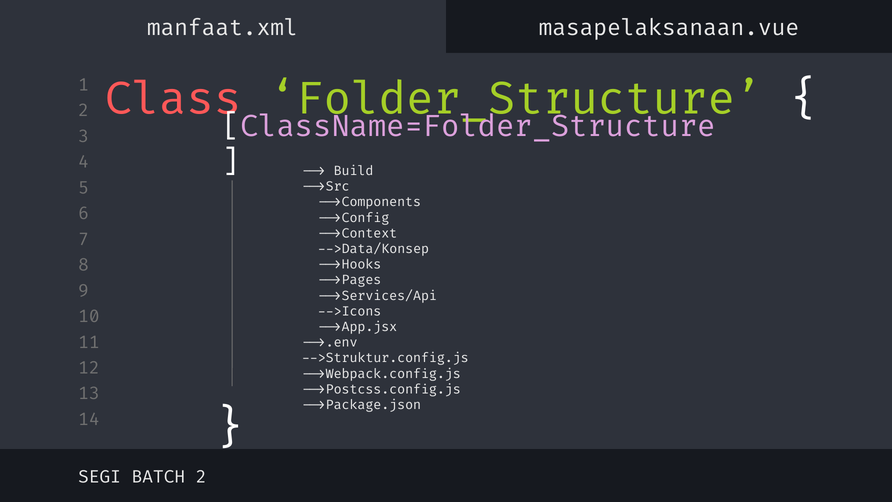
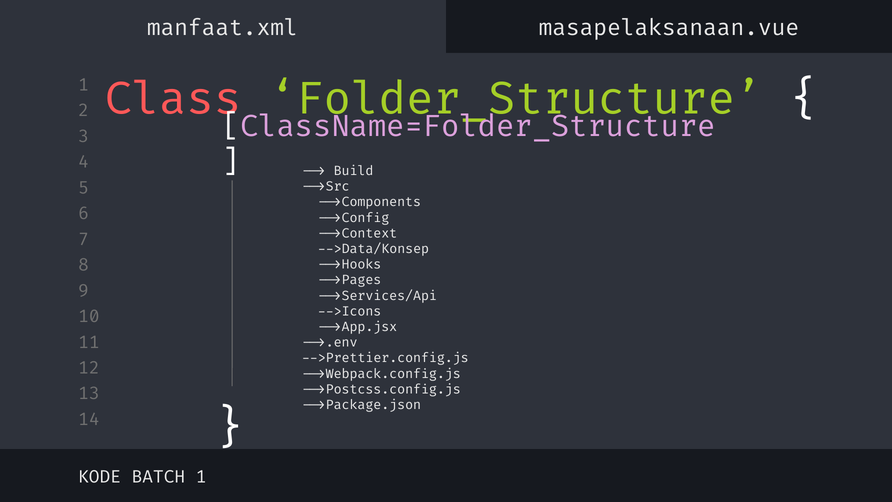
-->Struktur.config.js: -->Struktur.config.js -> -->Prettier.config.js
SEGI: SEGI -> KODE
BATCH 2: 2 -> 1
